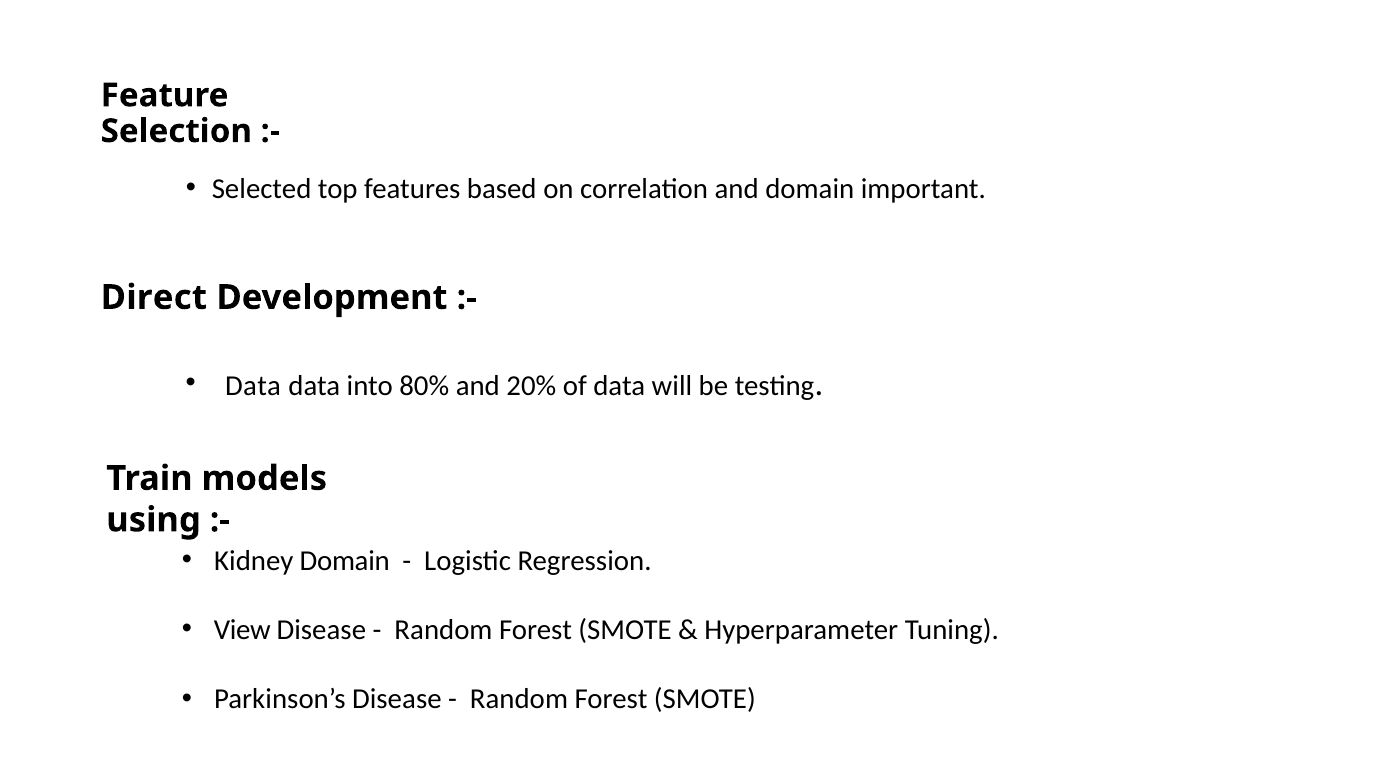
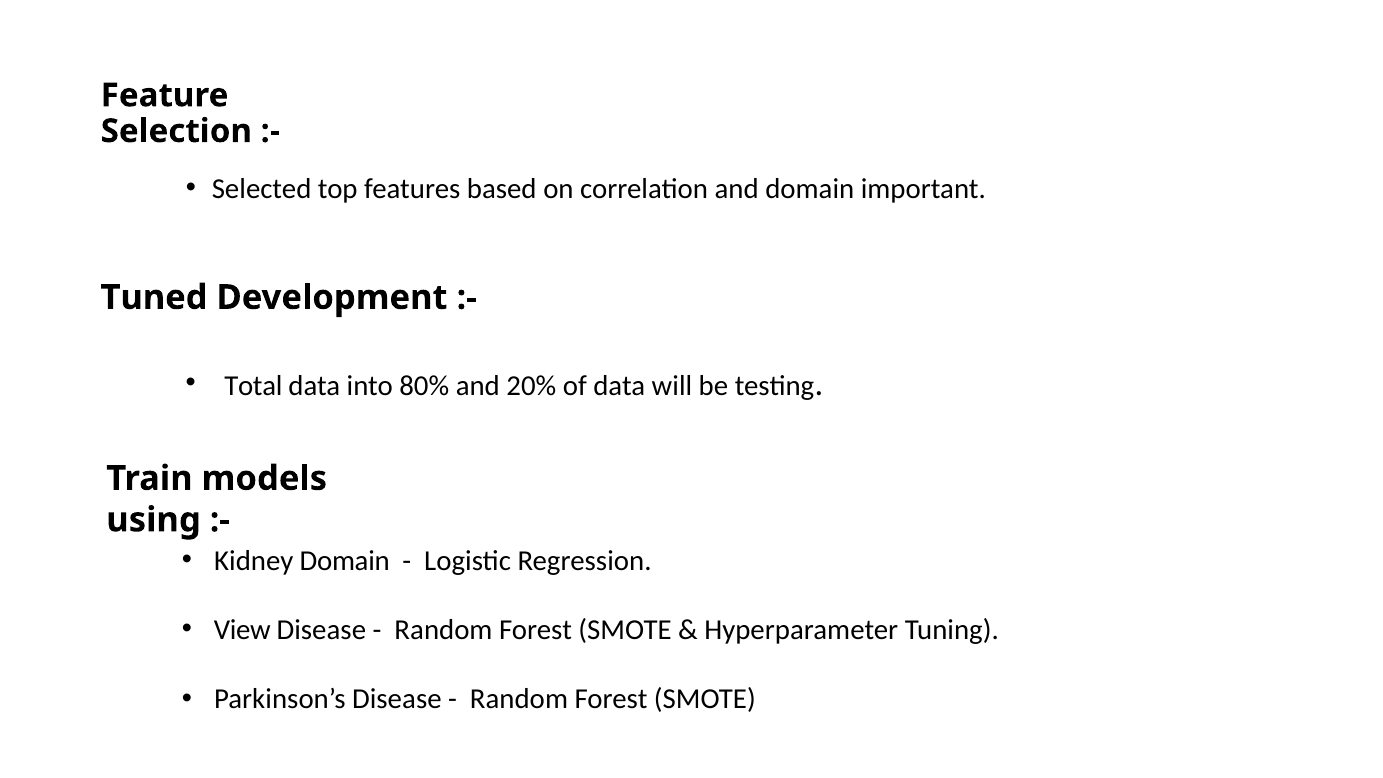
Direct: Direct -> Tuned
Data at (253, 386): Data -> Total
